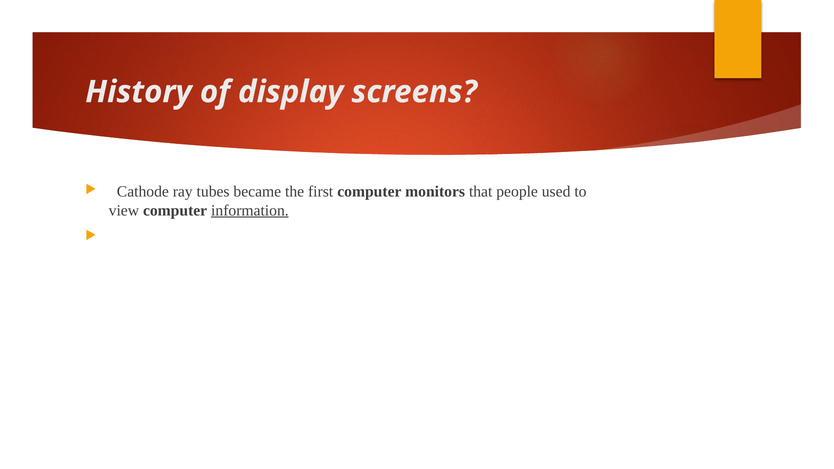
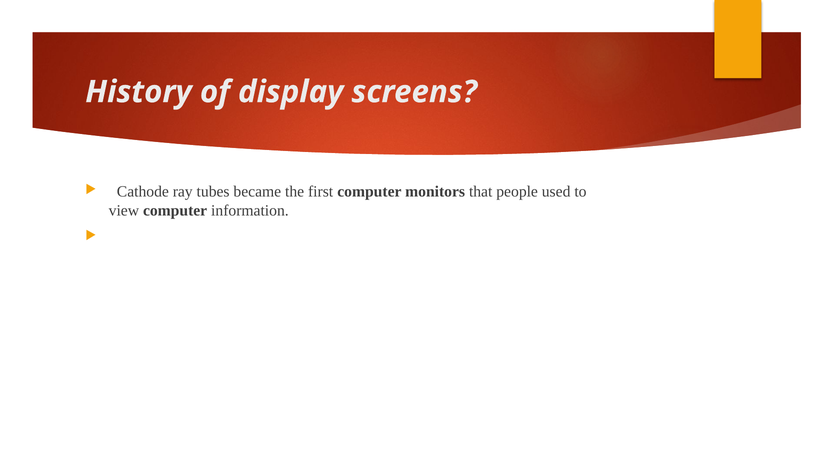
information underline: present -> none
